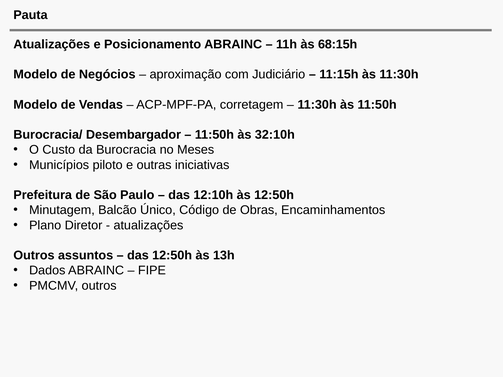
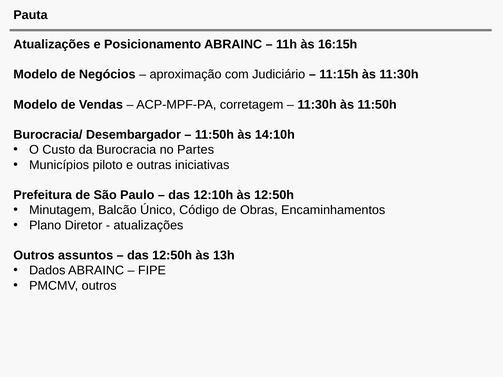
68:15h: 68:15h -> 16:15h
32:10h: 32:10h -> 14:10h
Meses: Meses -> Partes
